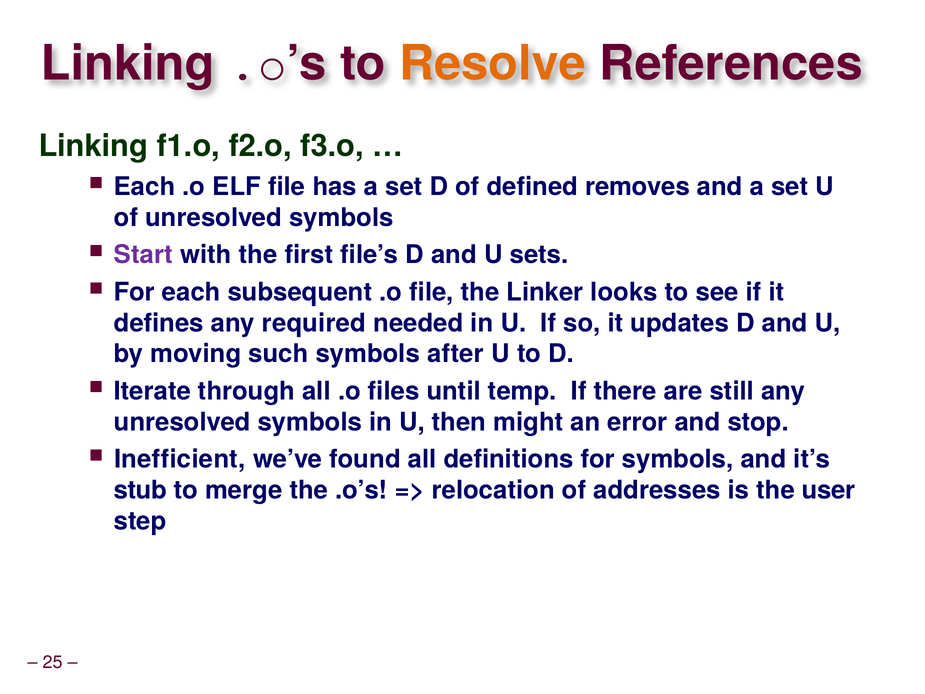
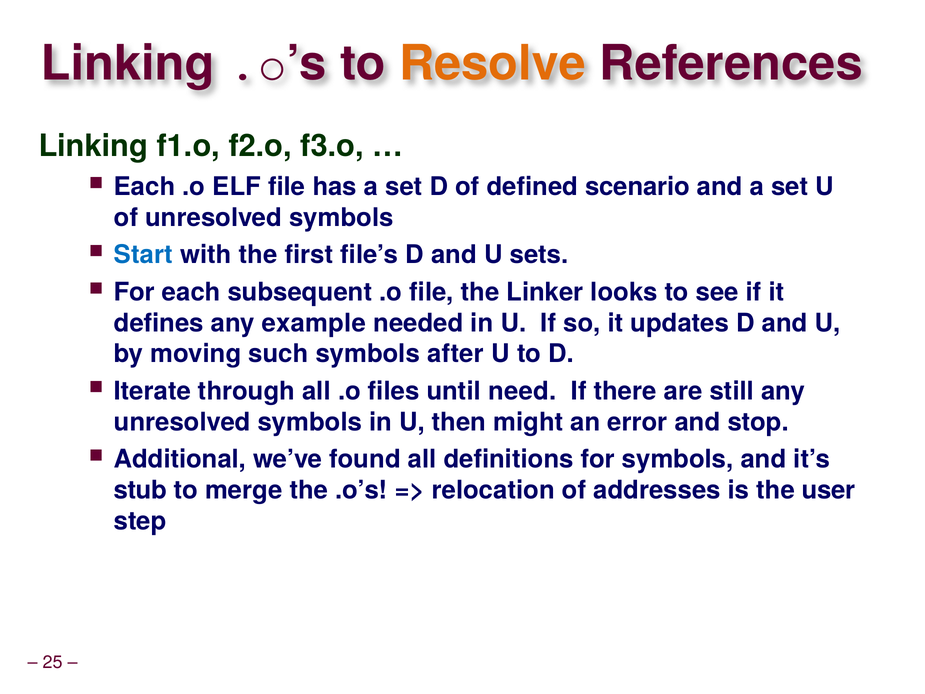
removes: removes -> scenario
Start colour: purple -> blue
required: required -> example
temp: temp -> need
Inefficient: Inefficient -> Additional
